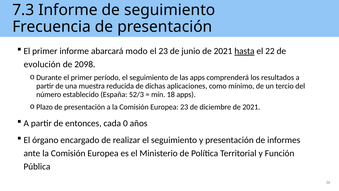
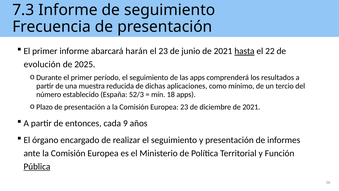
modo: modo -> harán
2098: 2098 -> 2025
0: 0 -> 9
Pública underline: none -> present
